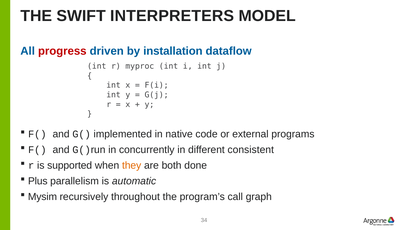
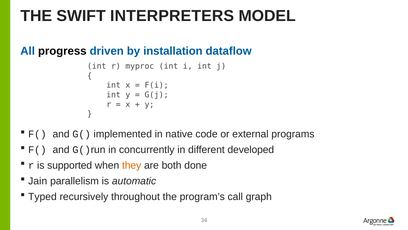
progress colour: red -> black
consistent: consistent -> developed
Plus: Plus -> Jain
Mysim: Mysim -> Typed
